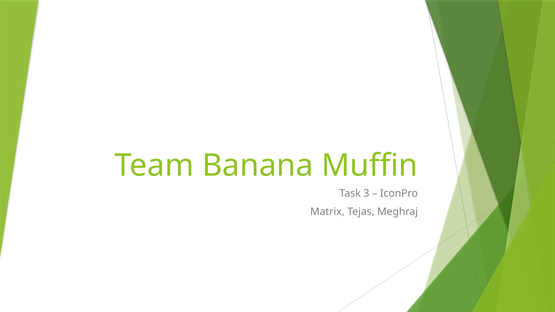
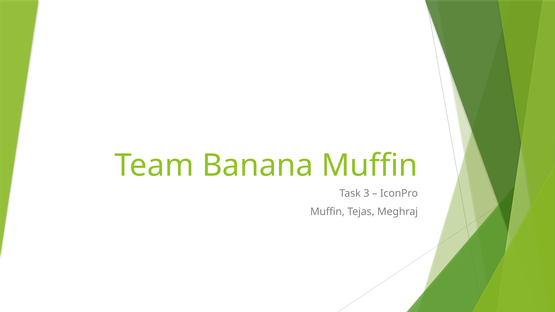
Matrix at (327, 212): Matrix -> Muffin
